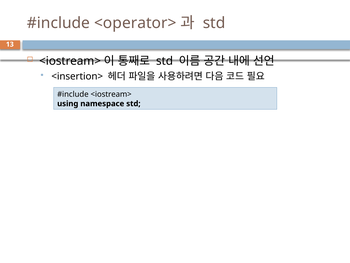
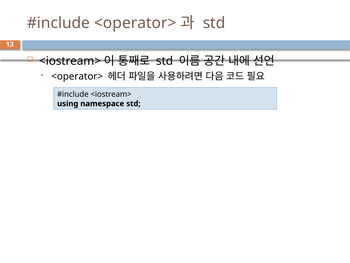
<insertion> at (77, 76): <insertion> -> <operator>
